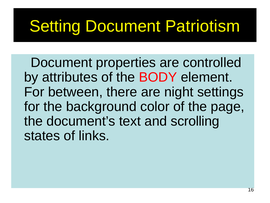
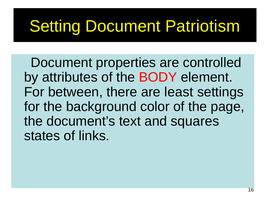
night: night -> least
scrolling: scrolling -> squares
